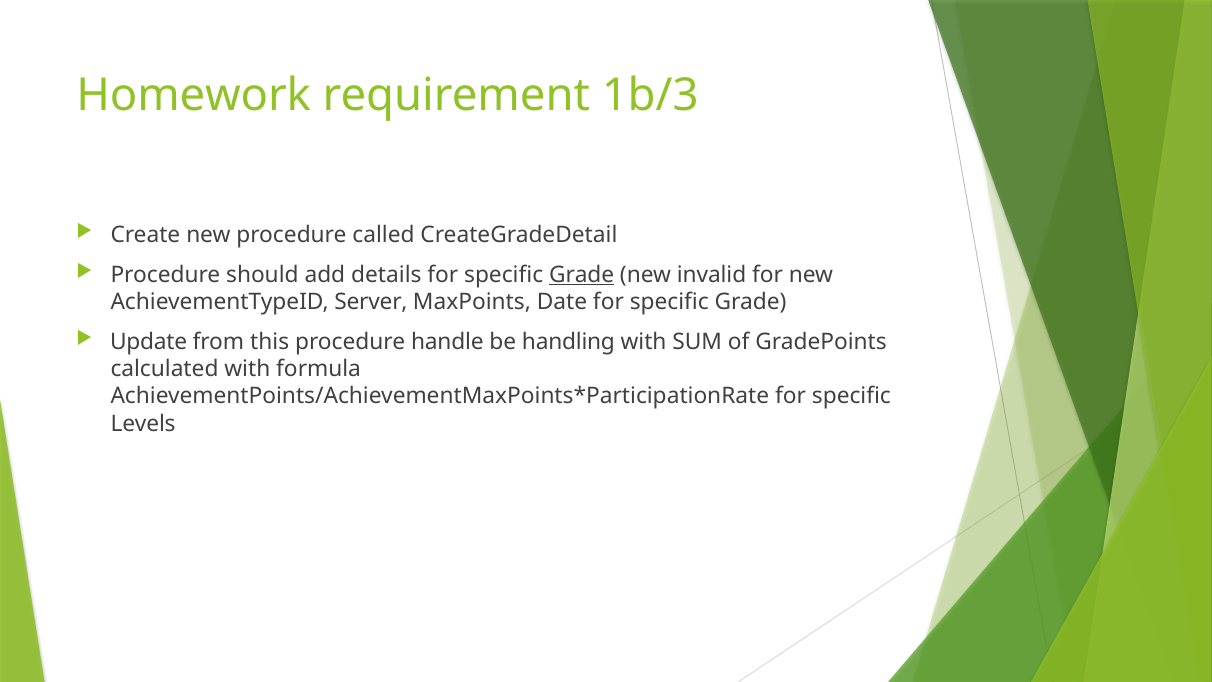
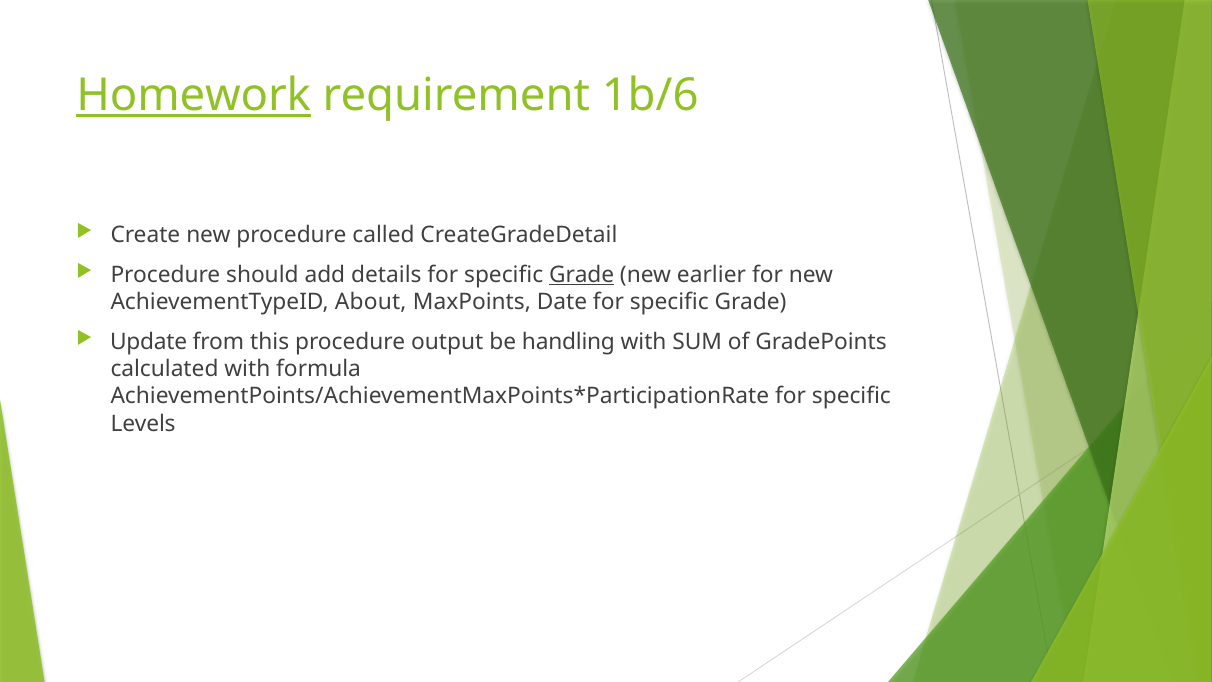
Homework underline: none -> present
1b/3: 1b/3 -> 1b/6
invalid: invalid -> earlier
Server: Server -> About
handle: handle -> output
